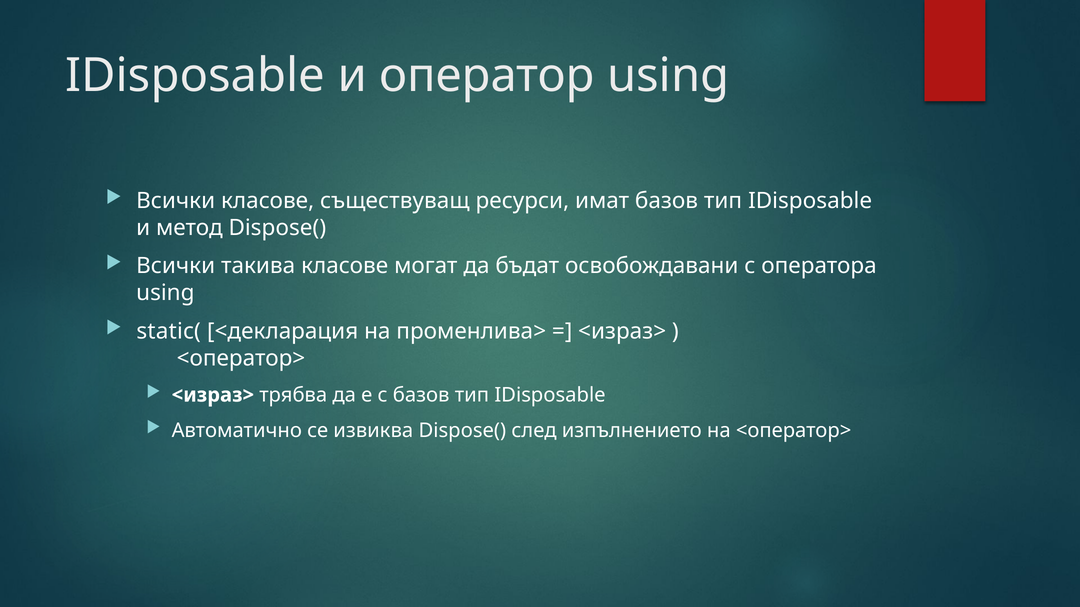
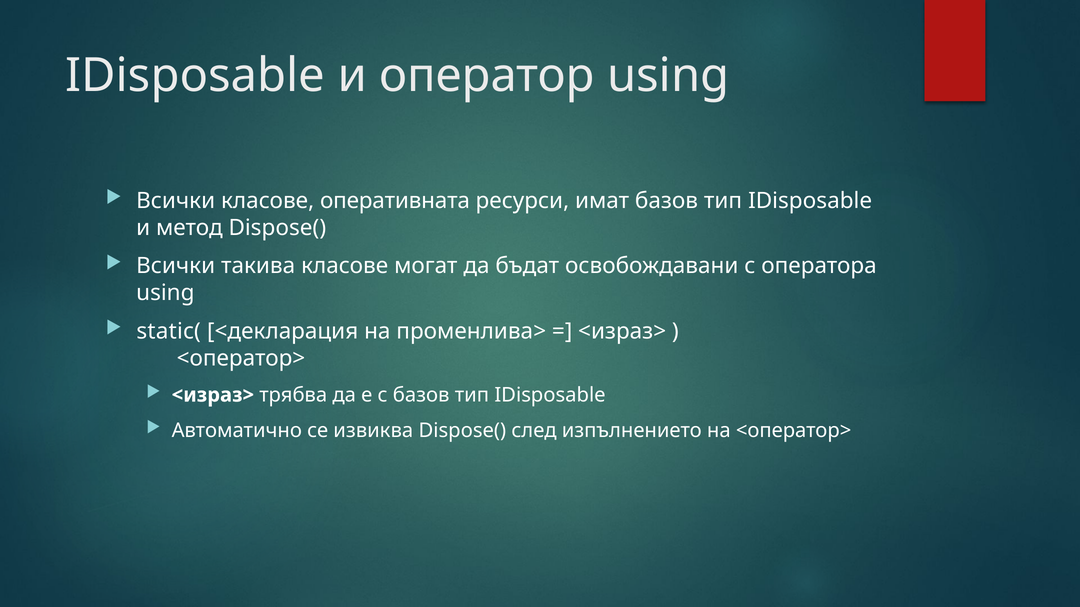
съществуващ: съществуващ -> оперативната
